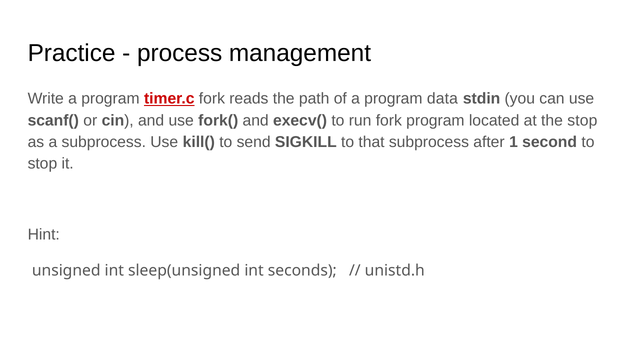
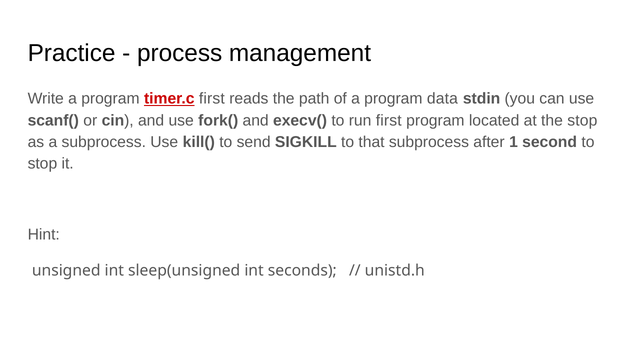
timer.c fork: fork -> first
run fork: fork -> first
